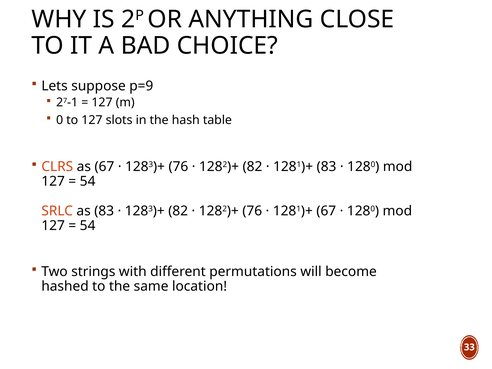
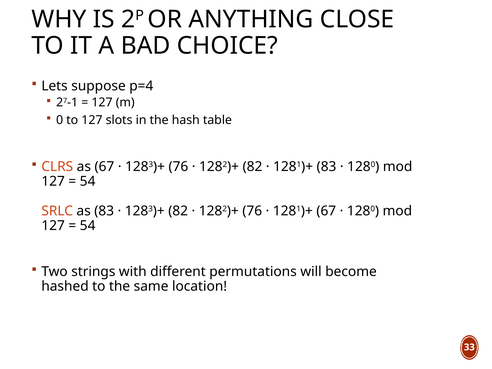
p=9: p=9 -> p=4
